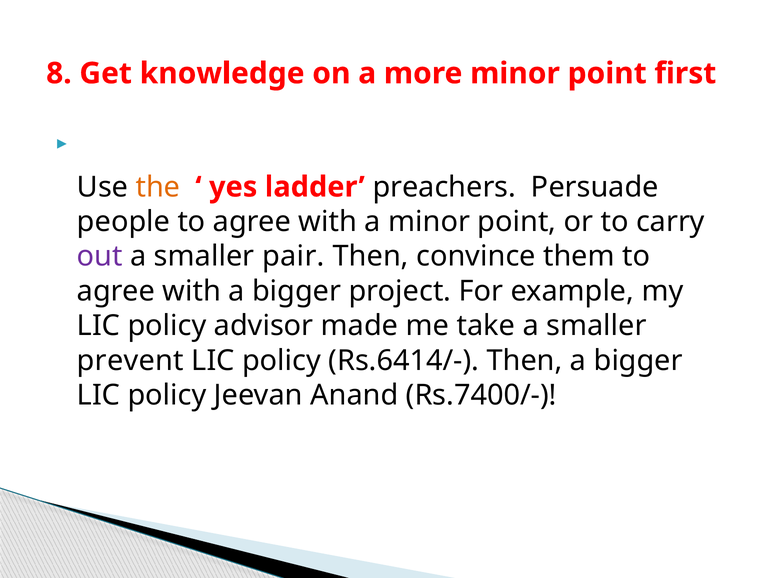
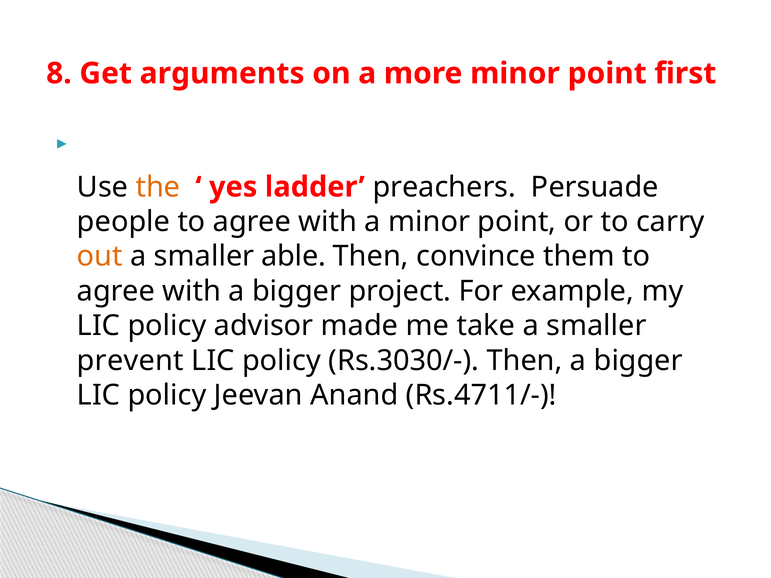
knowledge: knowledge -> arguments
out colour: purple -> orange
pair: pair -> able
Rs.6414/-: Rs.6414/- -> Rs.3030/-
Rs.7400/-: Rs.7400/- -> Rs.4711/-
